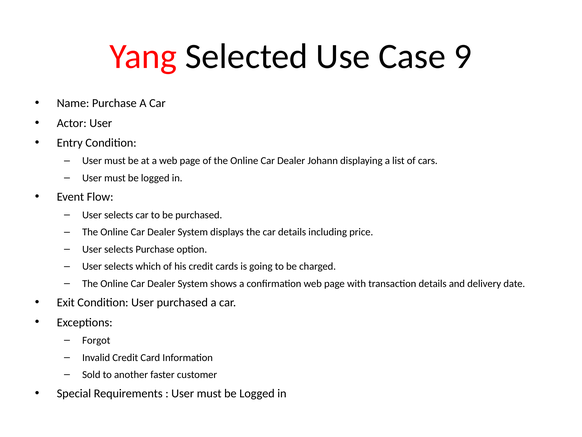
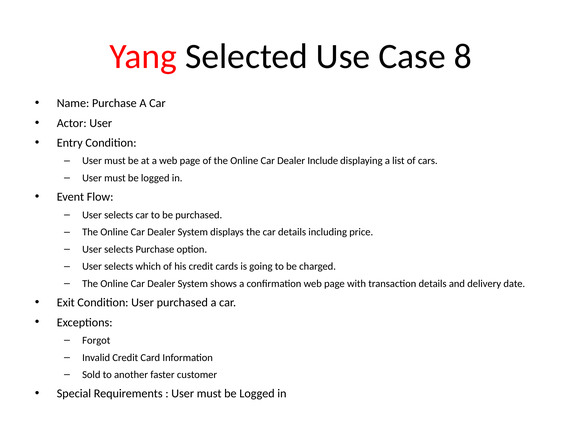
9: 9 -> 8
Johann: Johann -> Include
